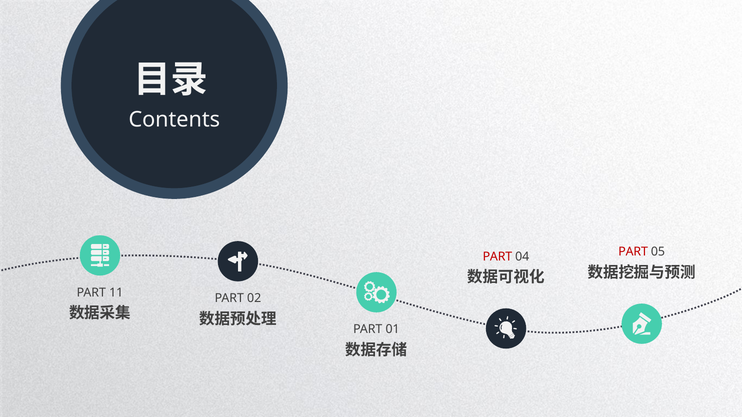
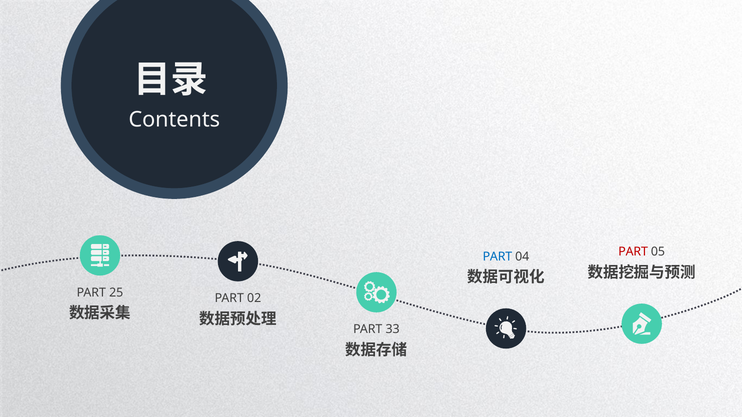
PART at (497, 257) colour: red -> blue
11: 11 -> 25
01: 01 -> 33
